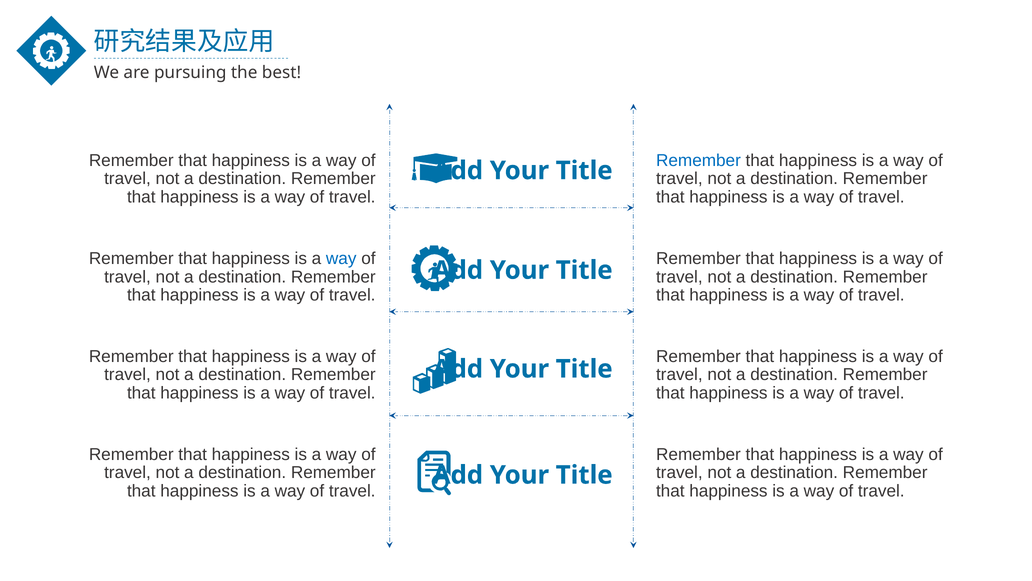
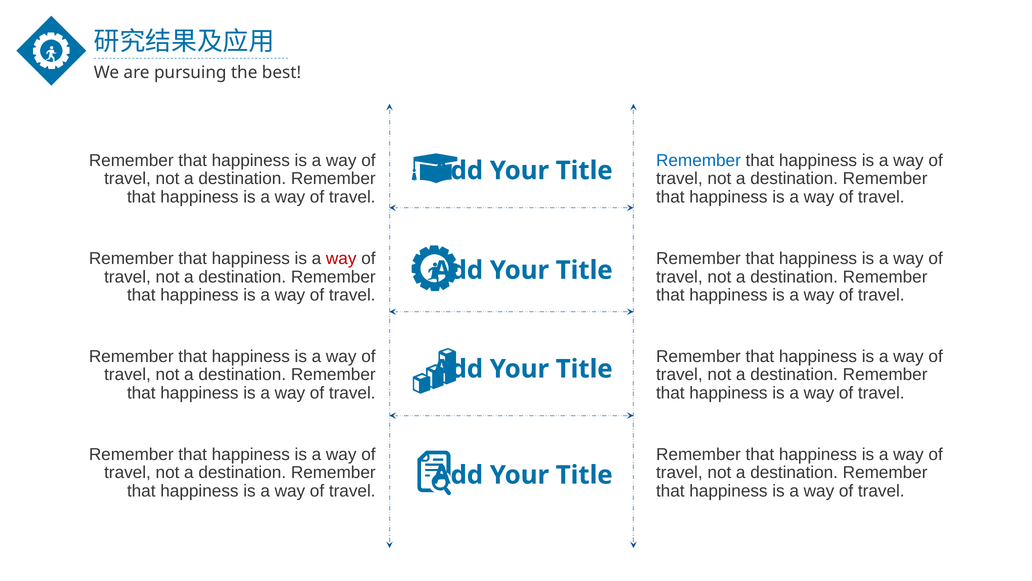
way at (341, 258) colour: blue -> red
